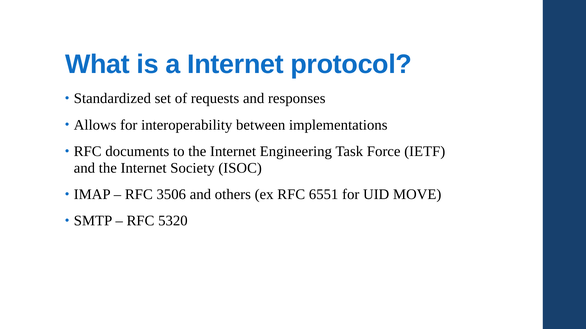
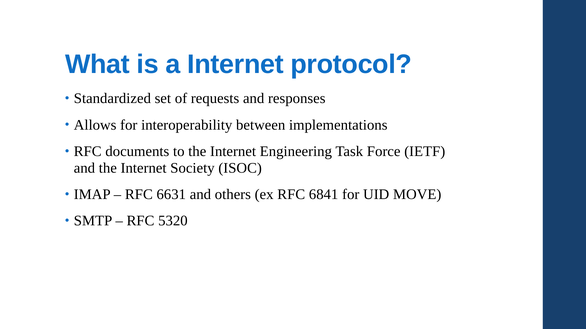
3506: 3506 -> 6631
6551: 6551 -> 6841
